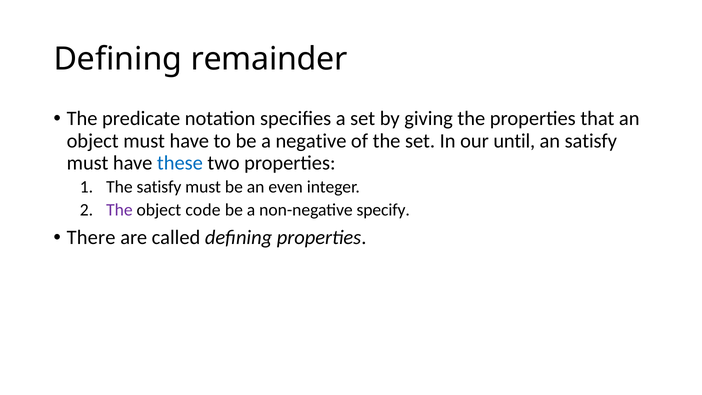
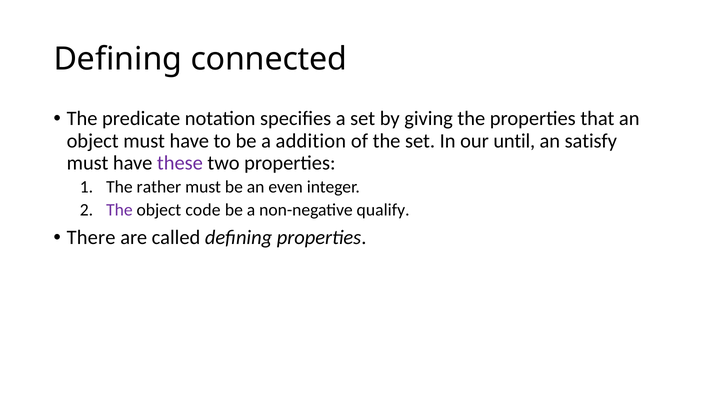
remainder: remainder -> connected
negative: negative -> addition
these colour: blue -> purple
The satisfy: satisfy -> rather
specify: specify -> qualify
